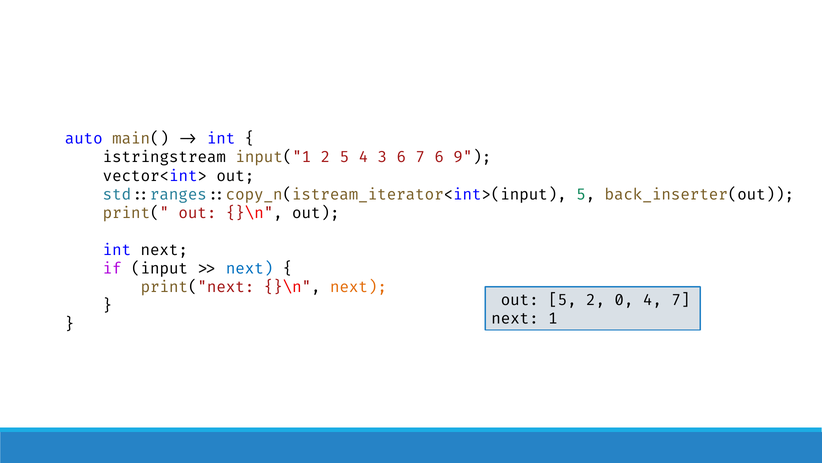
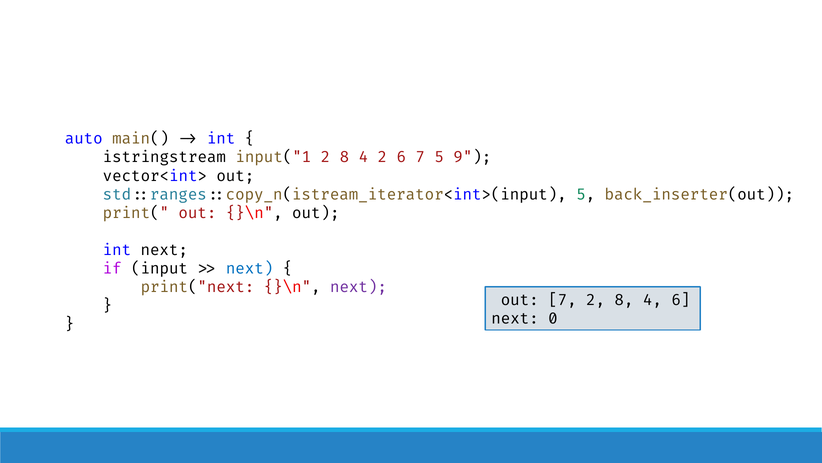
input("1 2 5: 5 -> 8
4 3: 3 -> 2
7 6: 6 -> 5
next at (358, 287) colour: orange -> purple
out 5: 5 -> 7
0 at (624, 300): 0 -> 8
4 7: 7 -> 6
1: 1 -> 0
